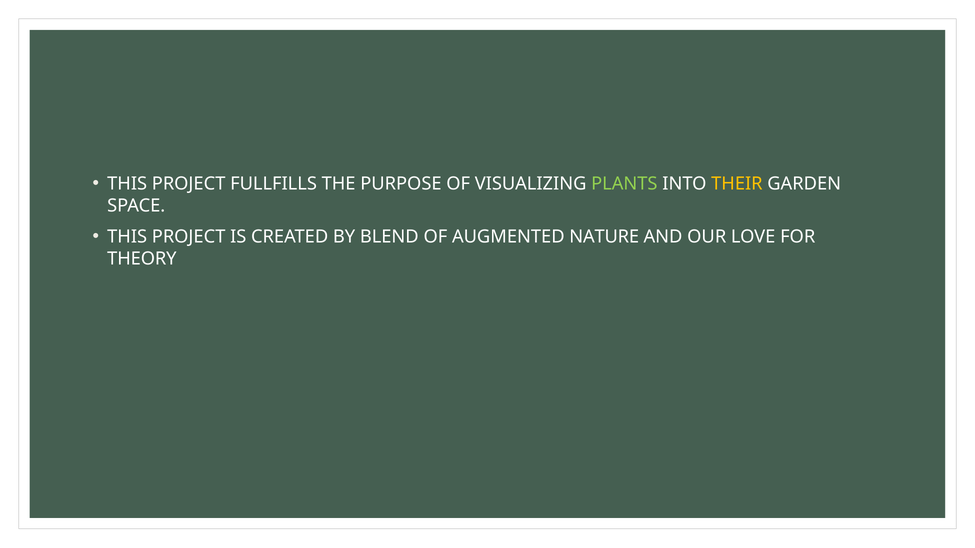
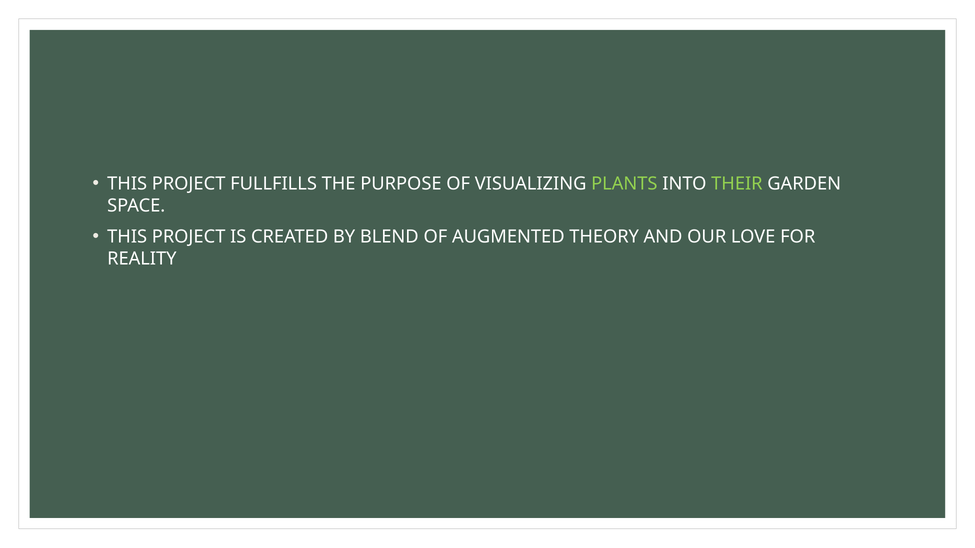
THEIR colour: yellow -> light green
NATURE: NATURE -> THEORY
THEORY: THEORY -> REALITY
